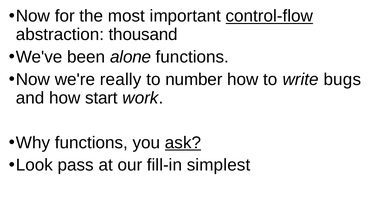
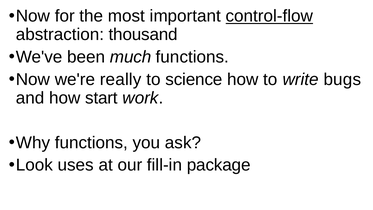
alone: alone -> much
number: number -> science
ask underline: present -> none
pass: pass -> uses
simplest: simplest -> package
